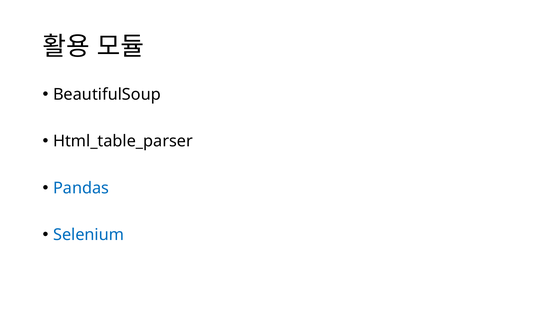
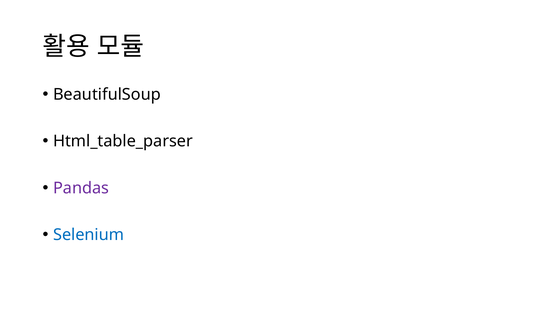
Pandas colour: blue -> purple
